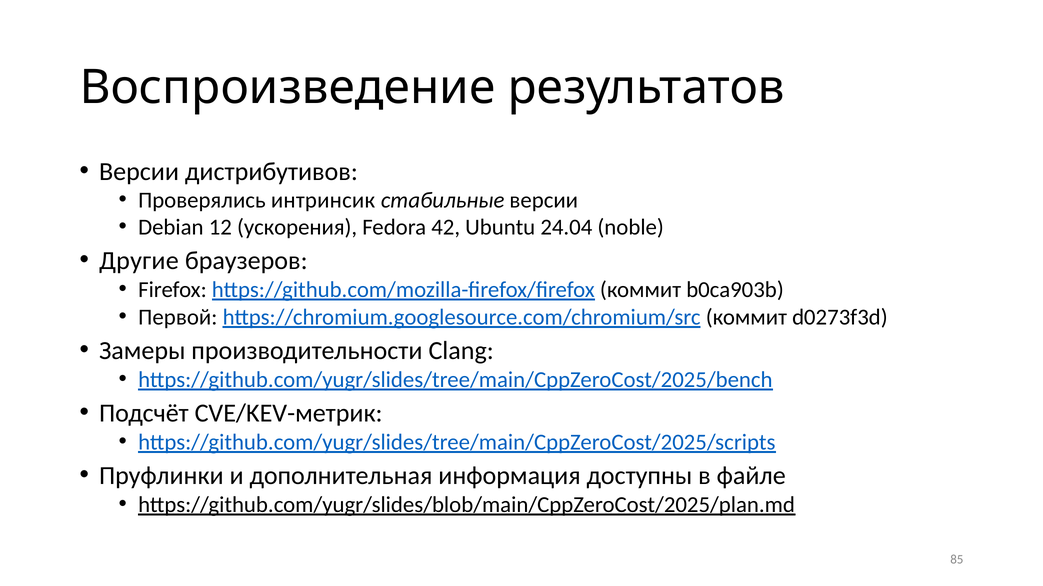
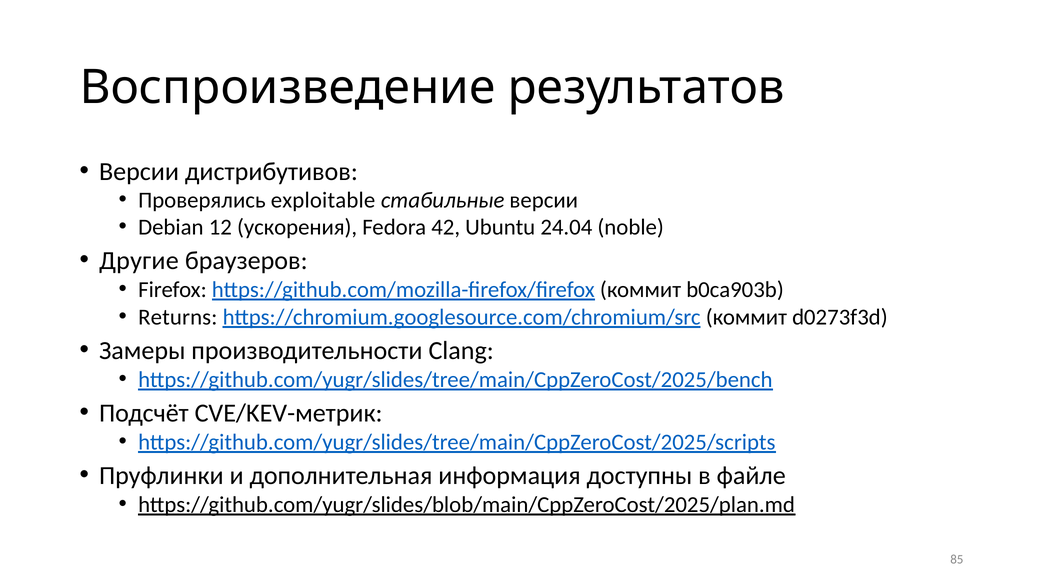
интринсик: интринсик -> exploitable
Первой: Первой -> Returns
